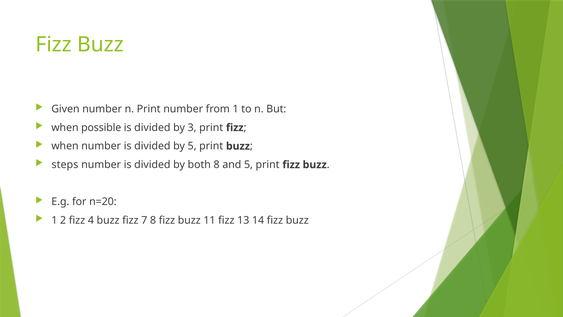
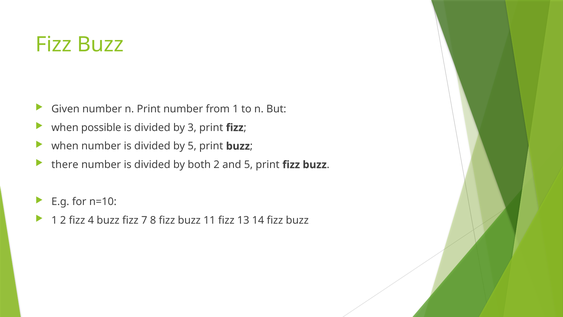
steps: steps -> there
both 8: 8 -> 2
n=20: n=20 -> n=10
